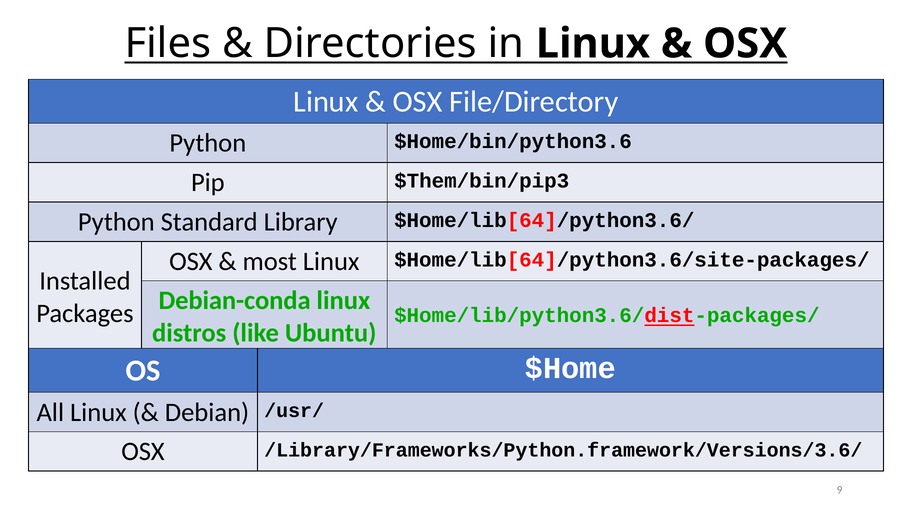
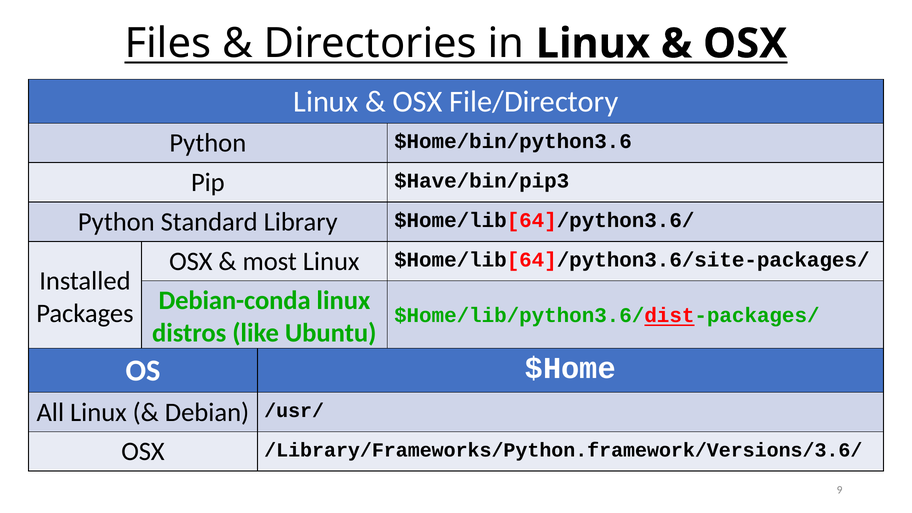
$Them/bin/pip3: $Them/bin/pip3 -> $Have/bin/pip3
